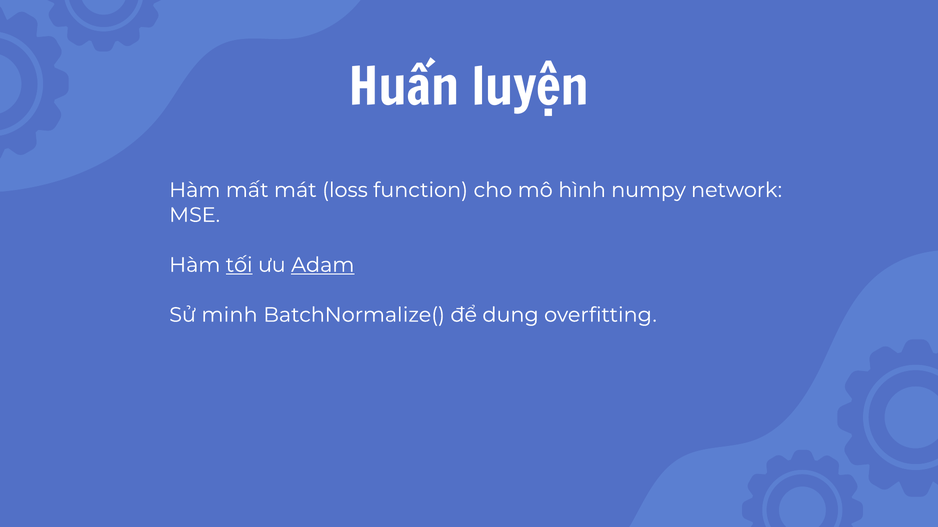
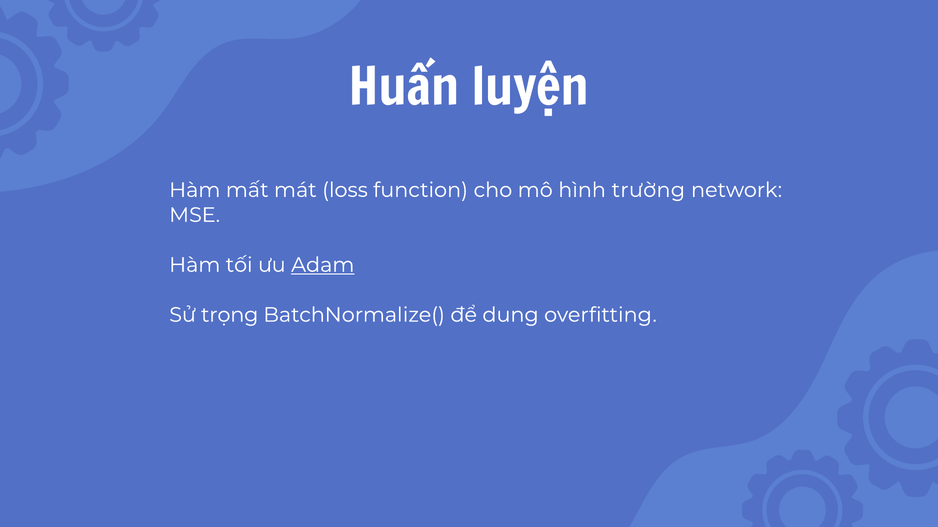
numpy: numpy -> trường
tối underline: present -> none
minh: minh -> trọng
